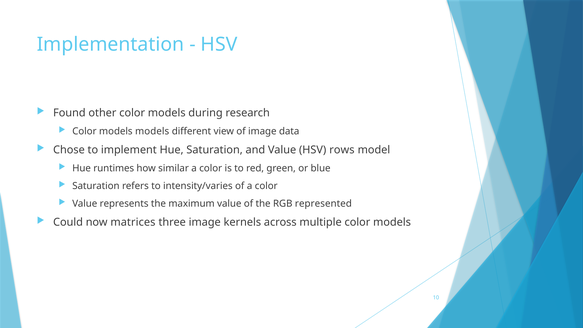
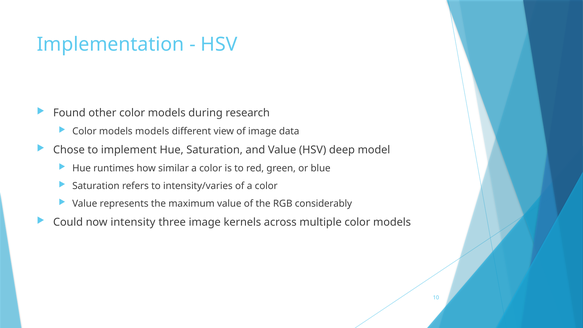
rows: rows -> deep
represented: represented -> considerably
matrices: matrices -> intensity
